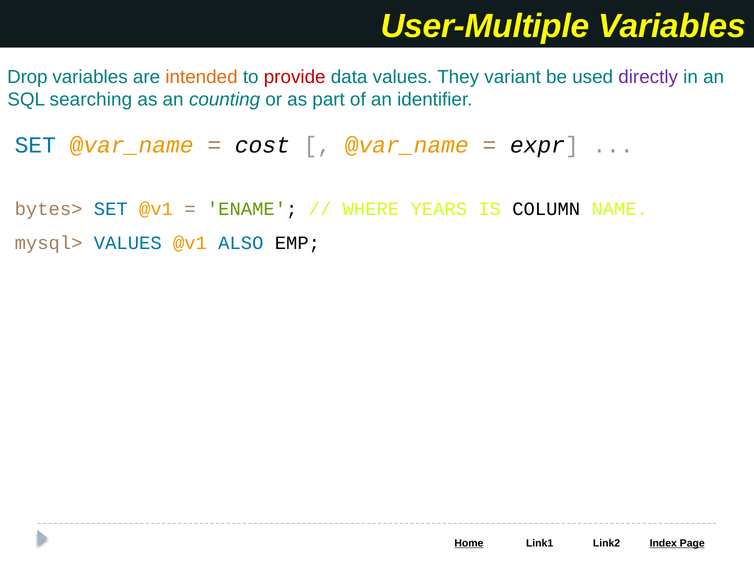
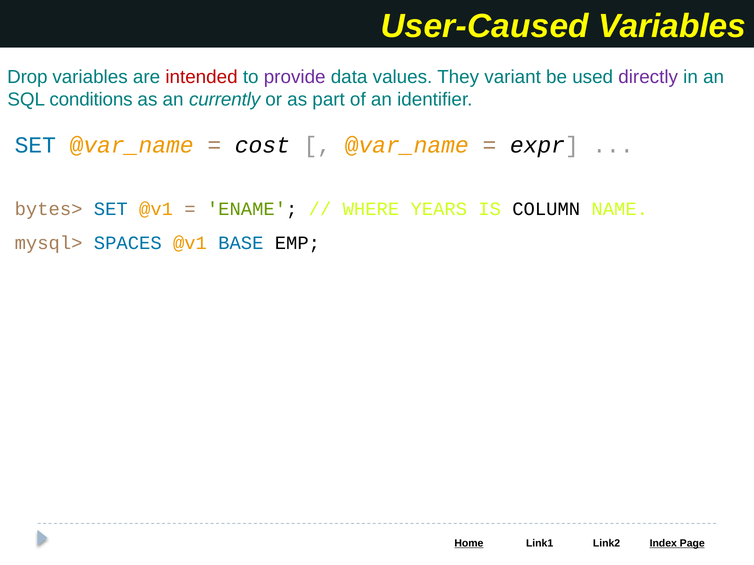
User-Multiple: User-Multiple -> User-Caused
intended colour: orange -> red
provide colour: red -> purple
searching: searching -> conditions
counting: counting -> currently
mysql> VALUES: VALUES -> SPACES
ALSO: ALSO -> BASE
